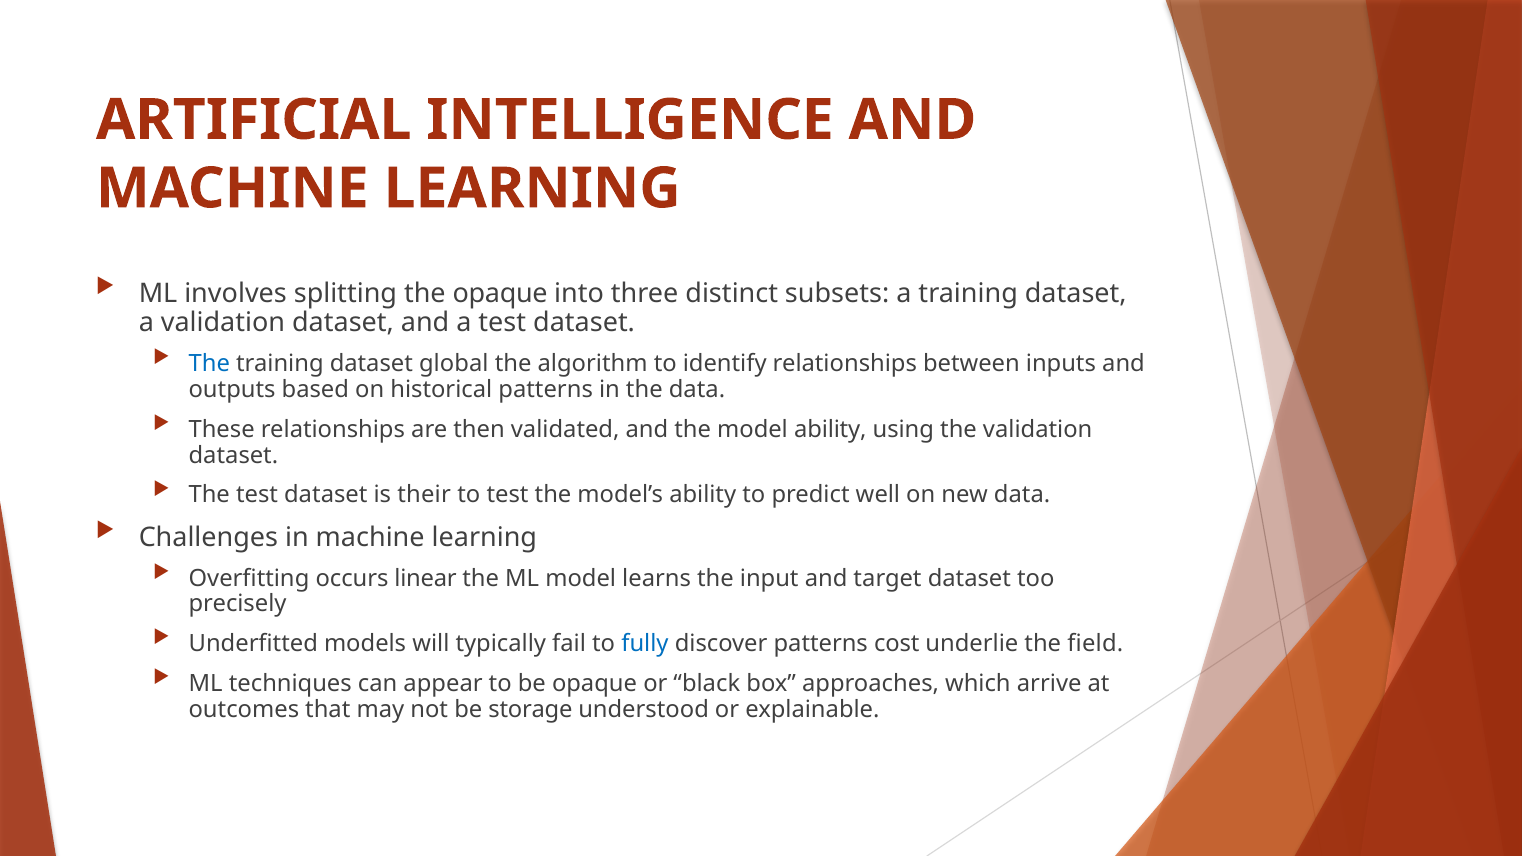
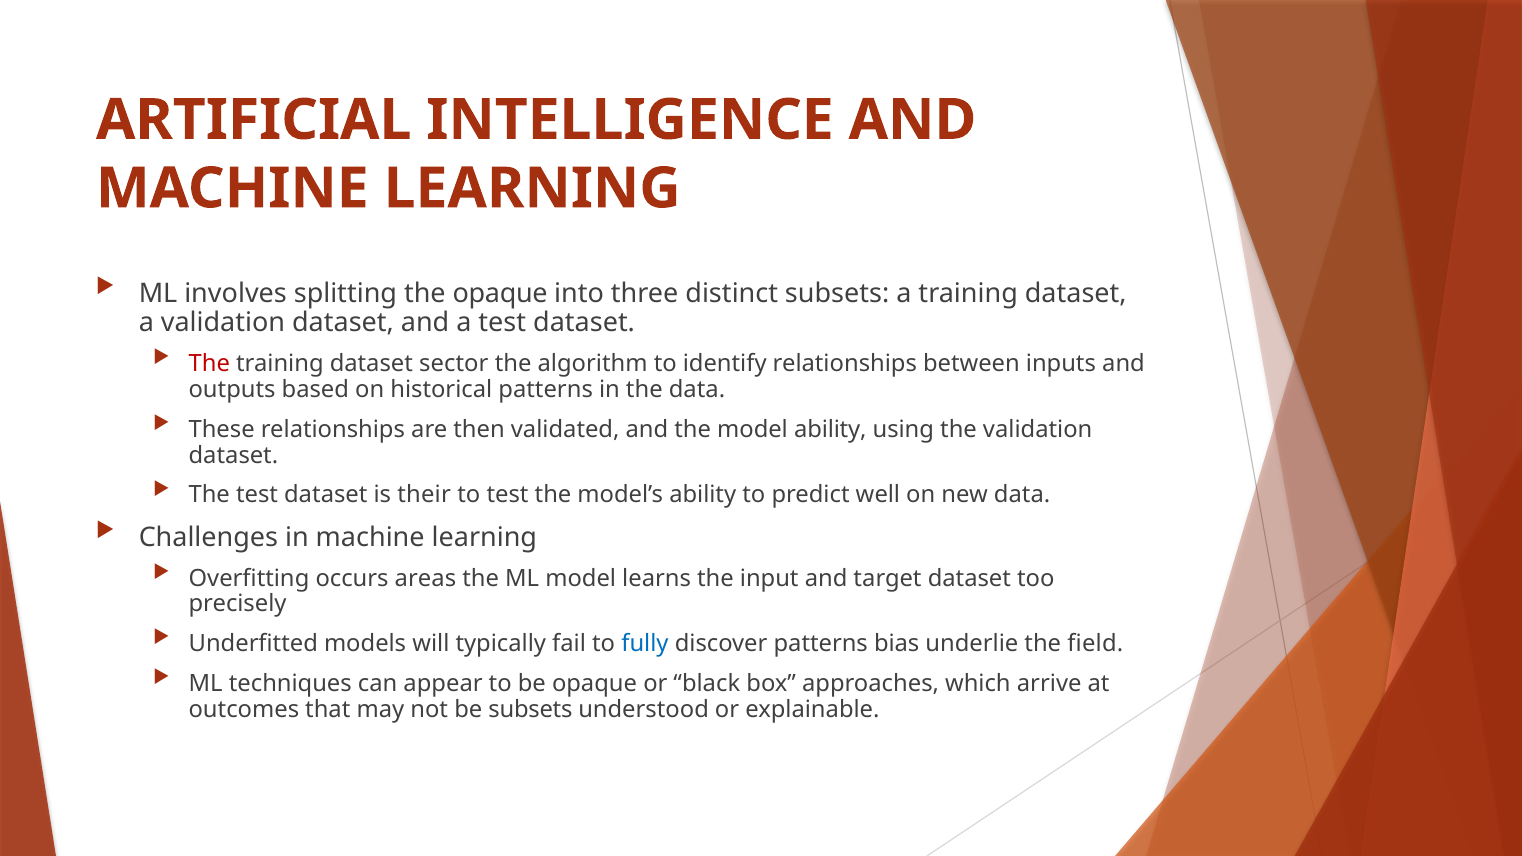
The at (209, 364) colour: blue -> red
global: global -> sector
linear: linear -> areas
cost: cost -> bias
be storage: storage -> subsets
